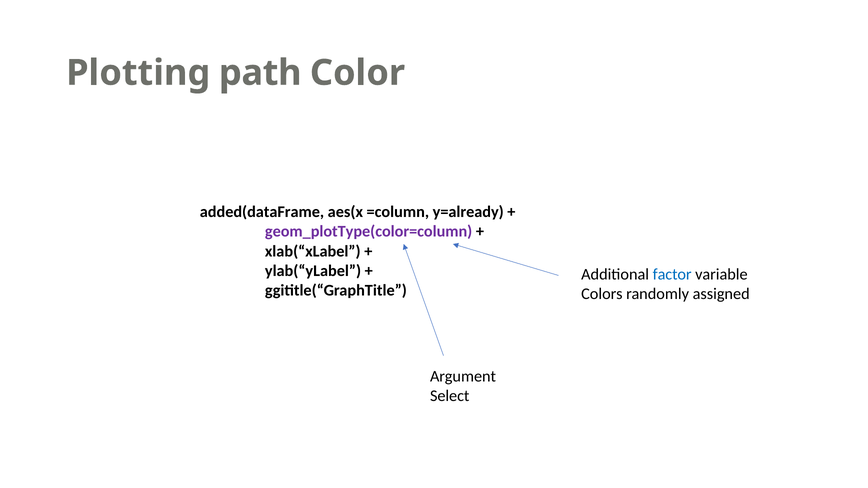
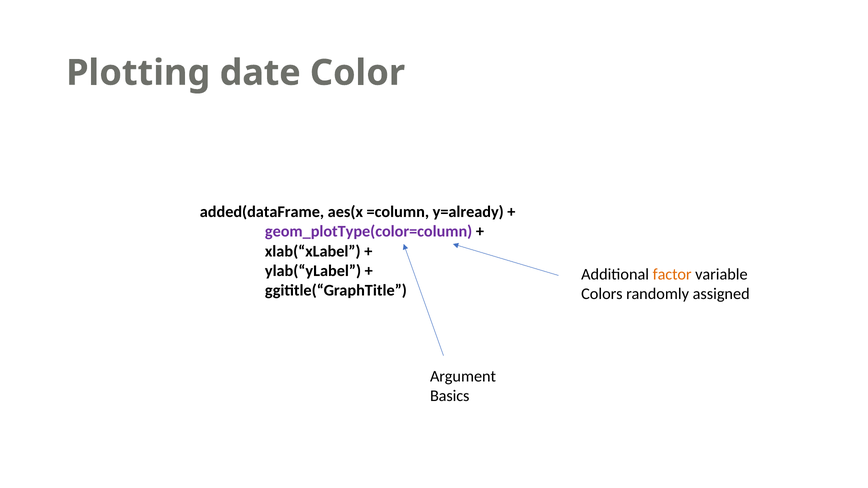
path: path -> date
factor colour: blue -> orange
Select: Select -> Basics
